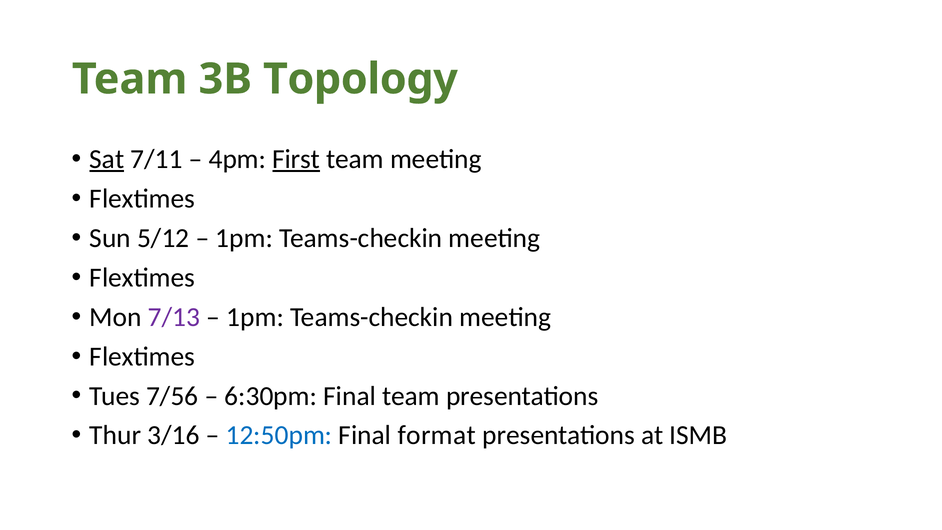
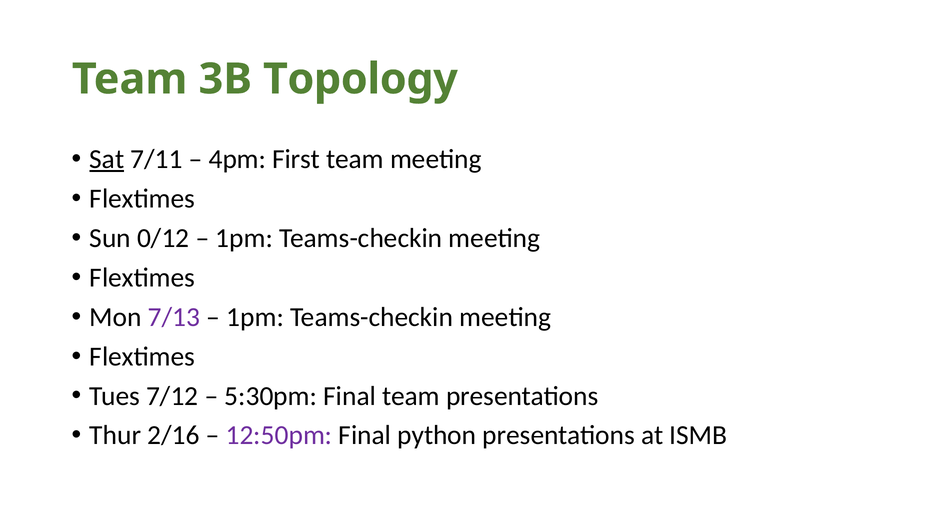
First underline: present -> none
5/12: 5/12 -> 0/12
7/56: 7/56 -> 7/12
6:30pm: 6:30pm -> 5:30pm
3/16: 3/16 -> 2/16
12:50pm colour: blue -> purple
format: format -> python
